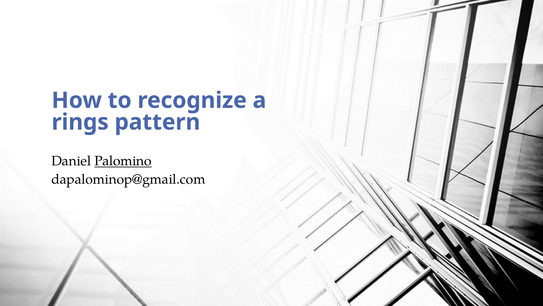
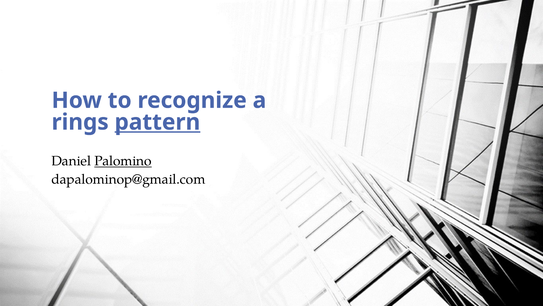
pattern underline: none -> present
